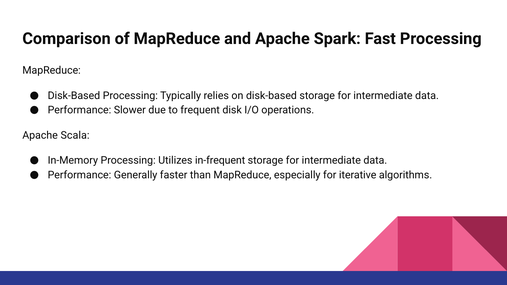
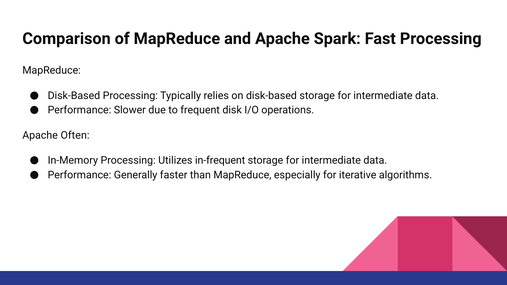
Scala: Scala -> Often
